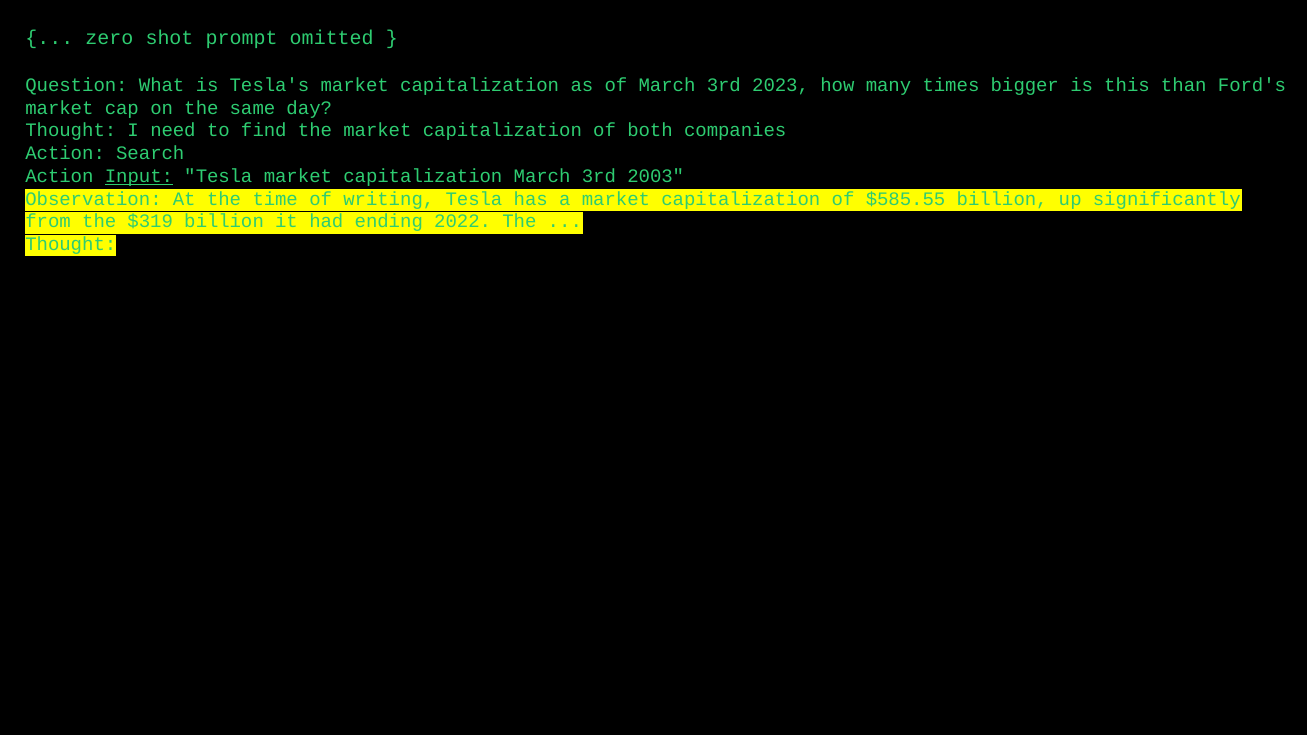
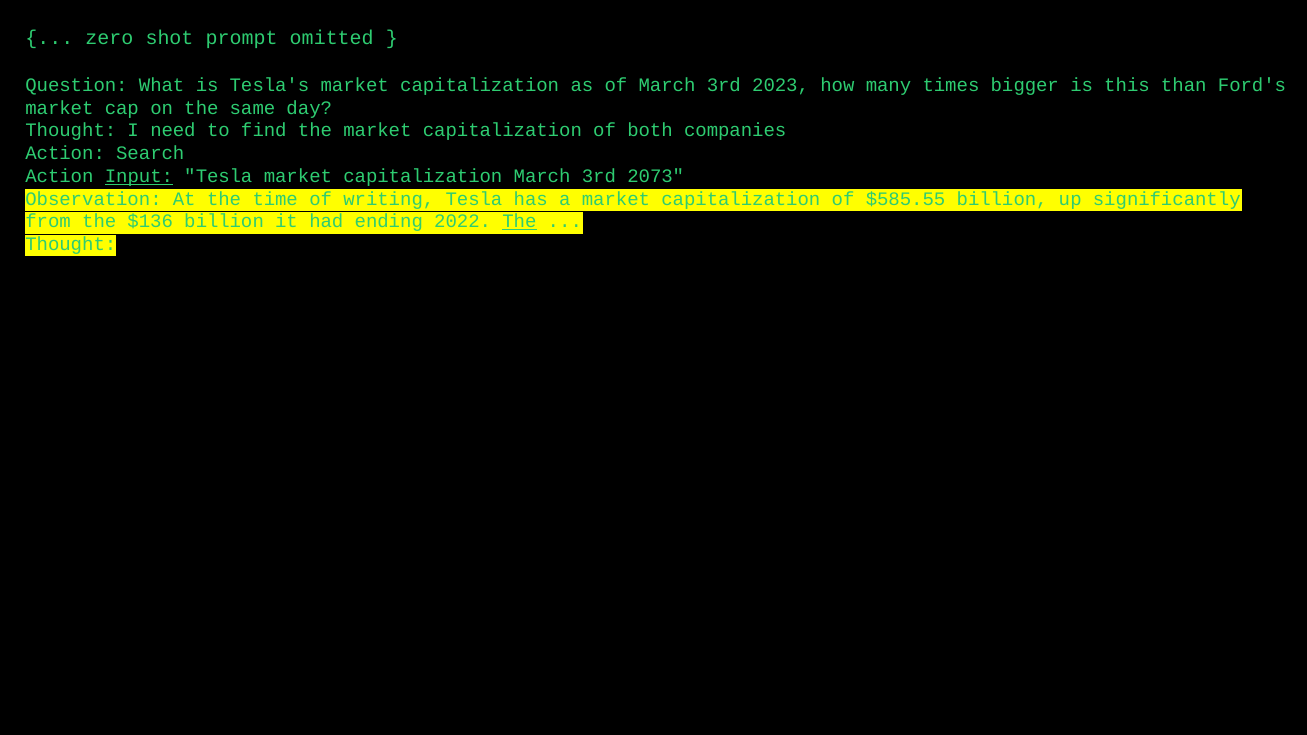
2003: 2003 -> 2073
$319: $319 -> $136
The at (519, 222) underline: none -> present
